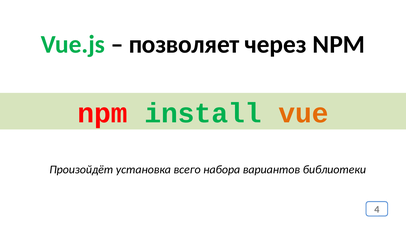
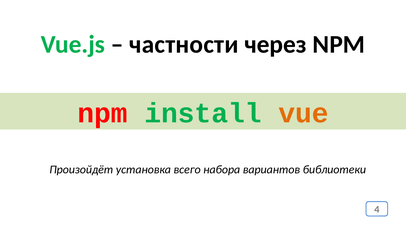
позволяет: позволяет -> частности
